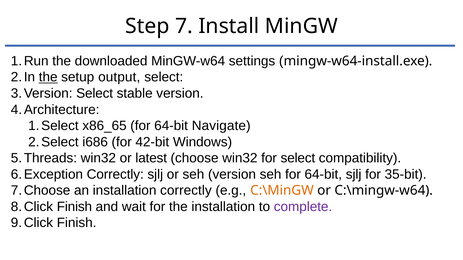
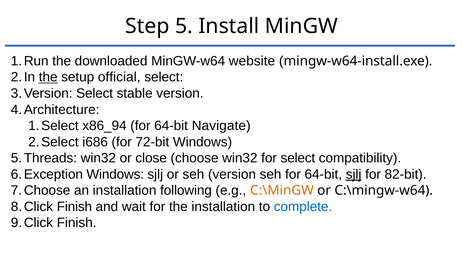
7: 7 -> 5
settings: settings -> website
output: output -> official
x86_65: x86_65 -> x86_94
42-bit: 42-bit -> 72-bit
latest: latest -> close
Correctly at (115, 175): Correctly -> Windows
sjlj at (354, 175) underline: none -> present
35-bit: 35-bit -> 82-bit
installation correctly: correctly -> following
complete colour: purple -> blue
